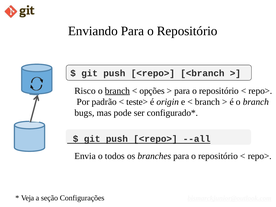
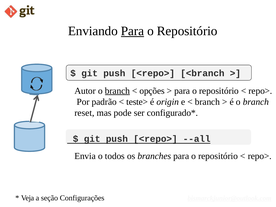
Para at (132, 31) underline: none -> present
Risco: Risco -> Autor
bugs: bugs -> reset
